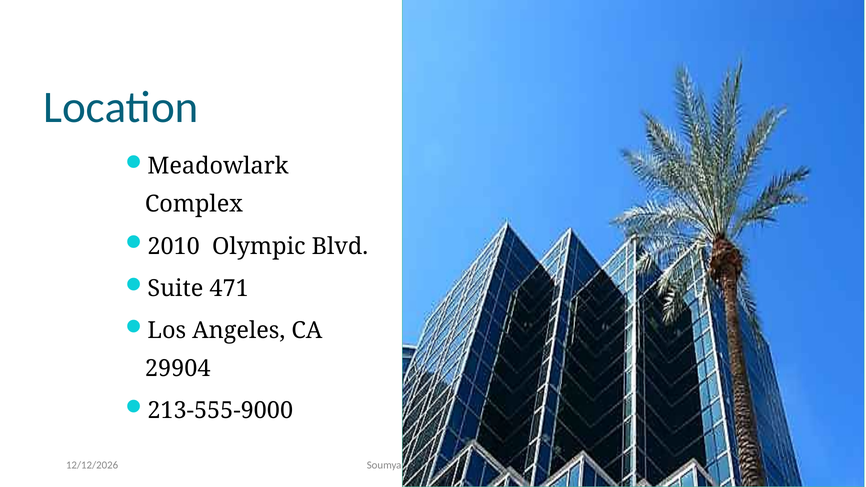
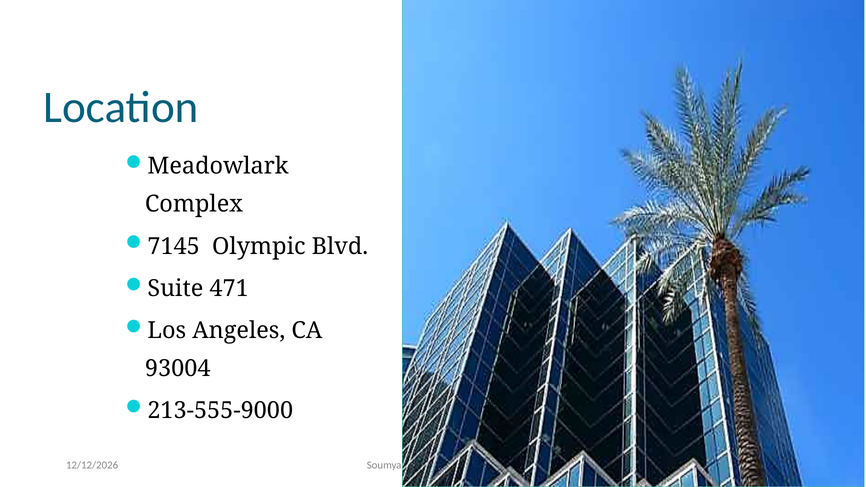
2010: 2010 -> 7145
29904: 29904 -> 93004
